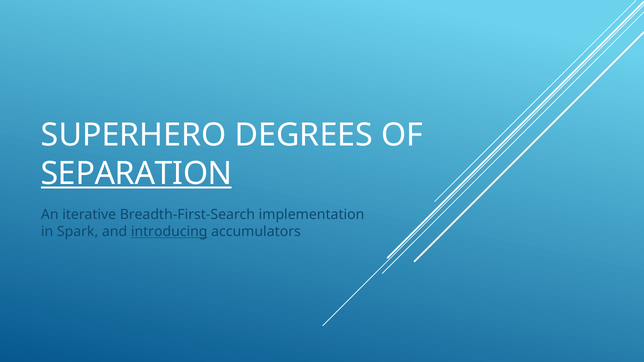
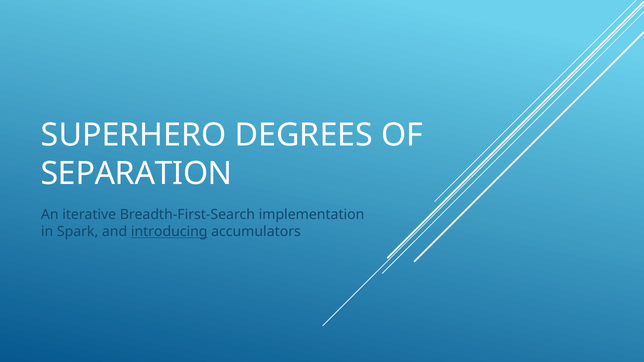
SEPARATION underline: present -> none
